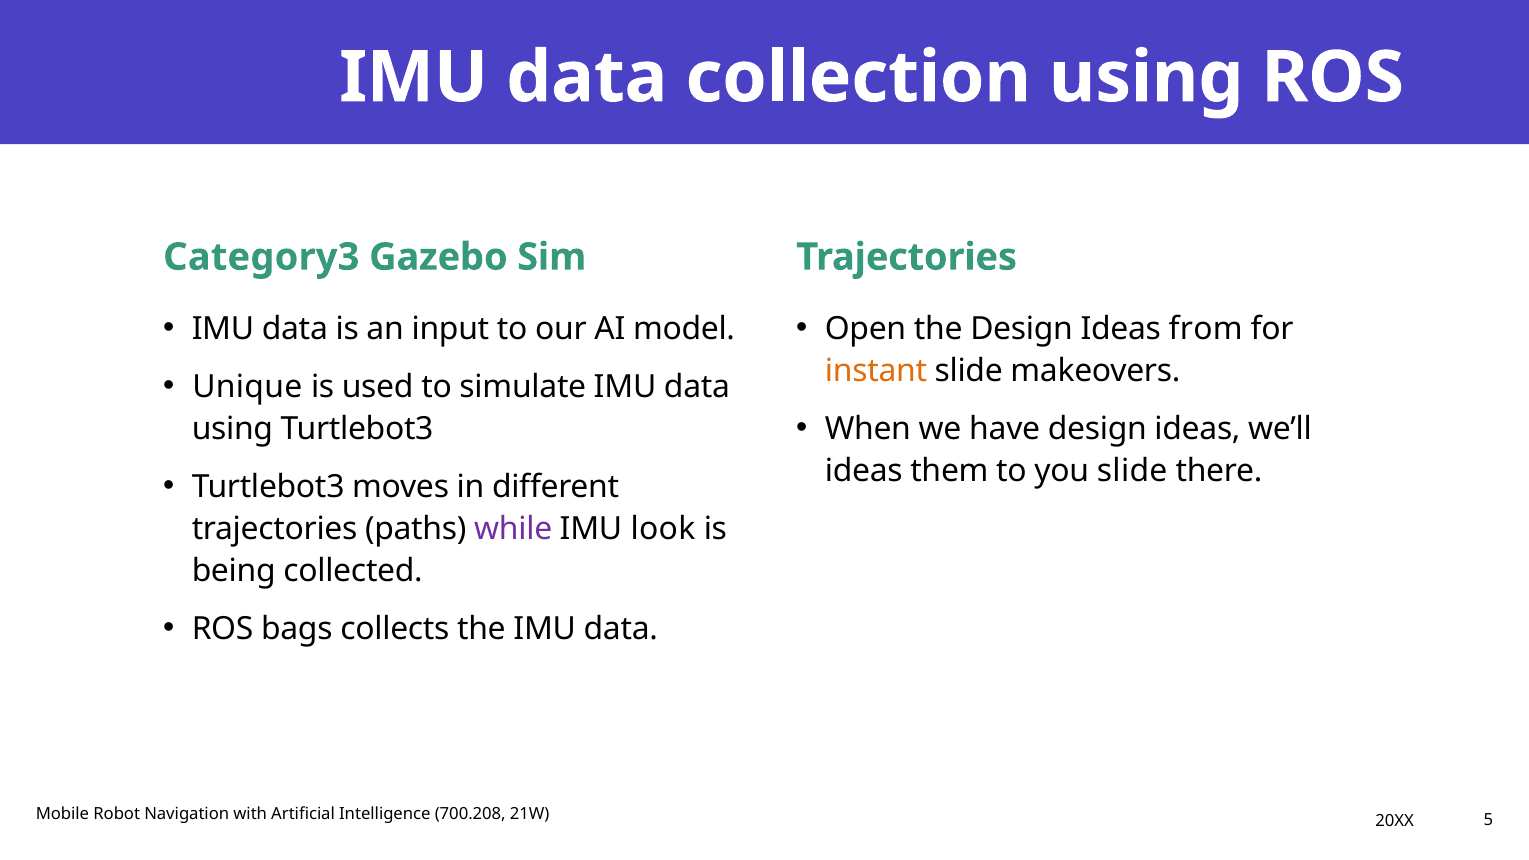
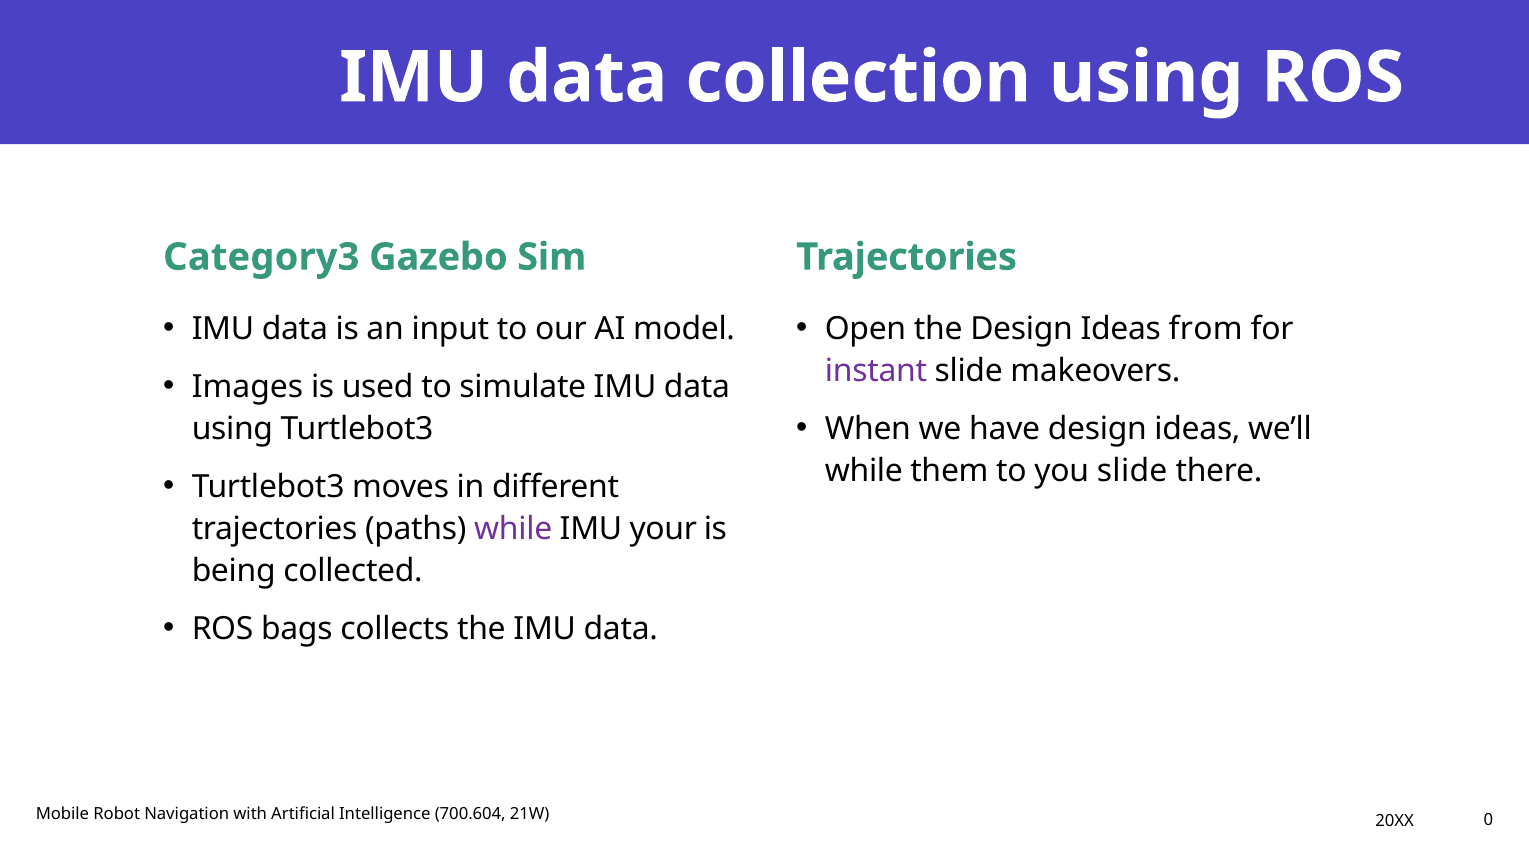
instant colour: orange -> purple
Unique: Unique -> Images
ideas at (864, 471): ideas -> while
look: look -> your
700.208: 700.208 -> 700.604
5: 5 -> 0
